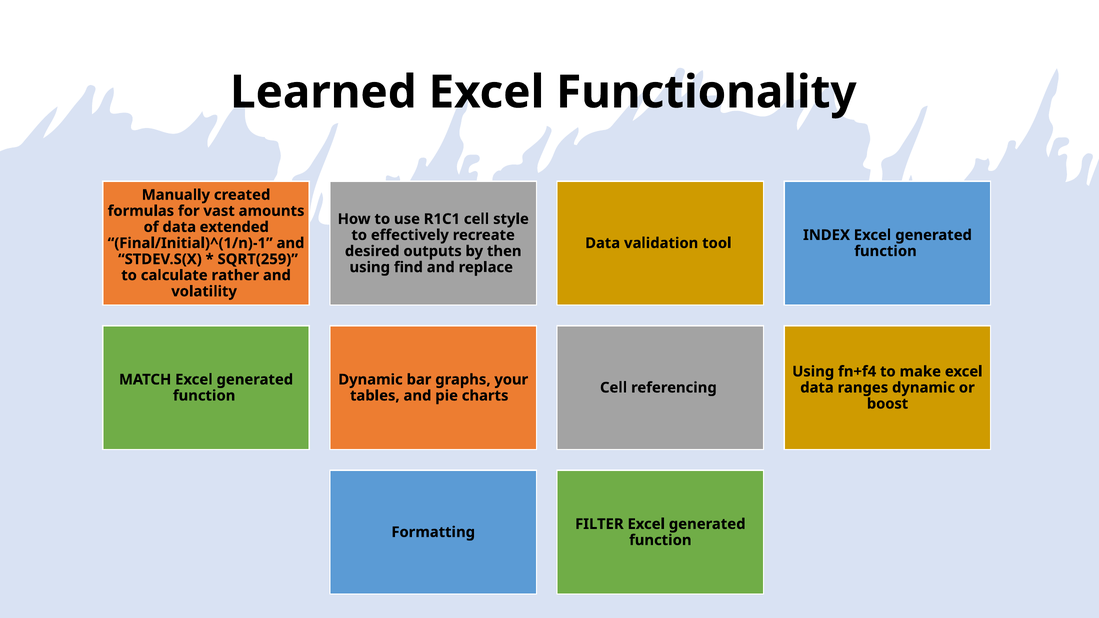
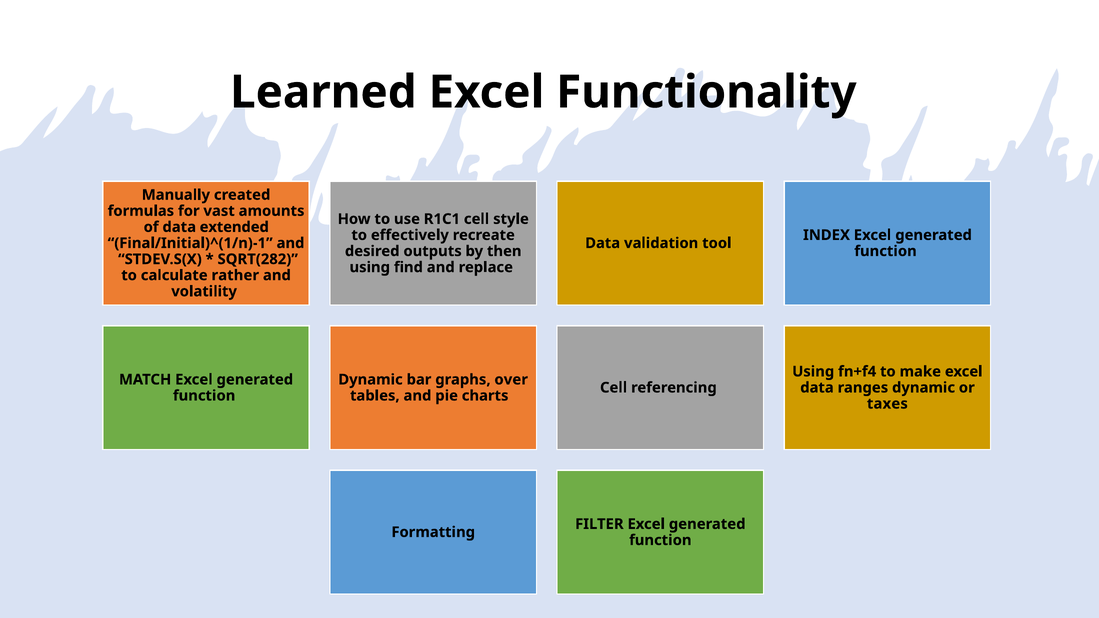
SQRT(259: SQRT(259 -> SQRT(282
your: your -> over
boost: boost -> taxes
